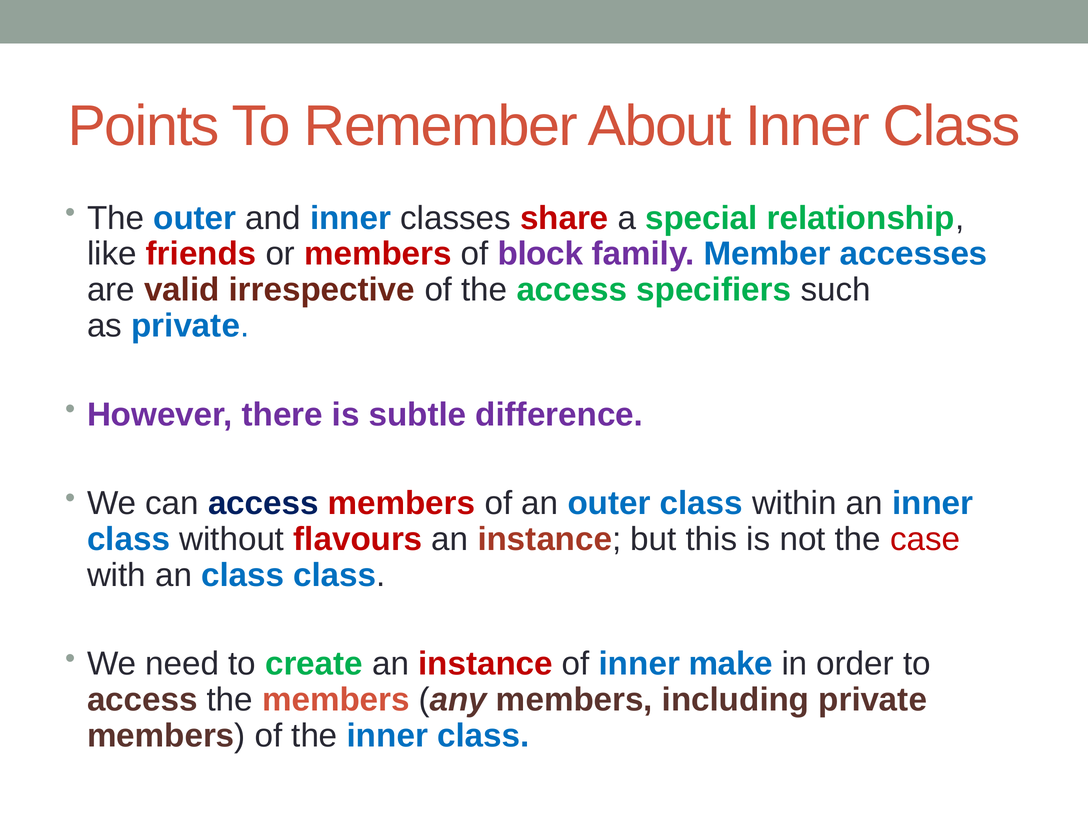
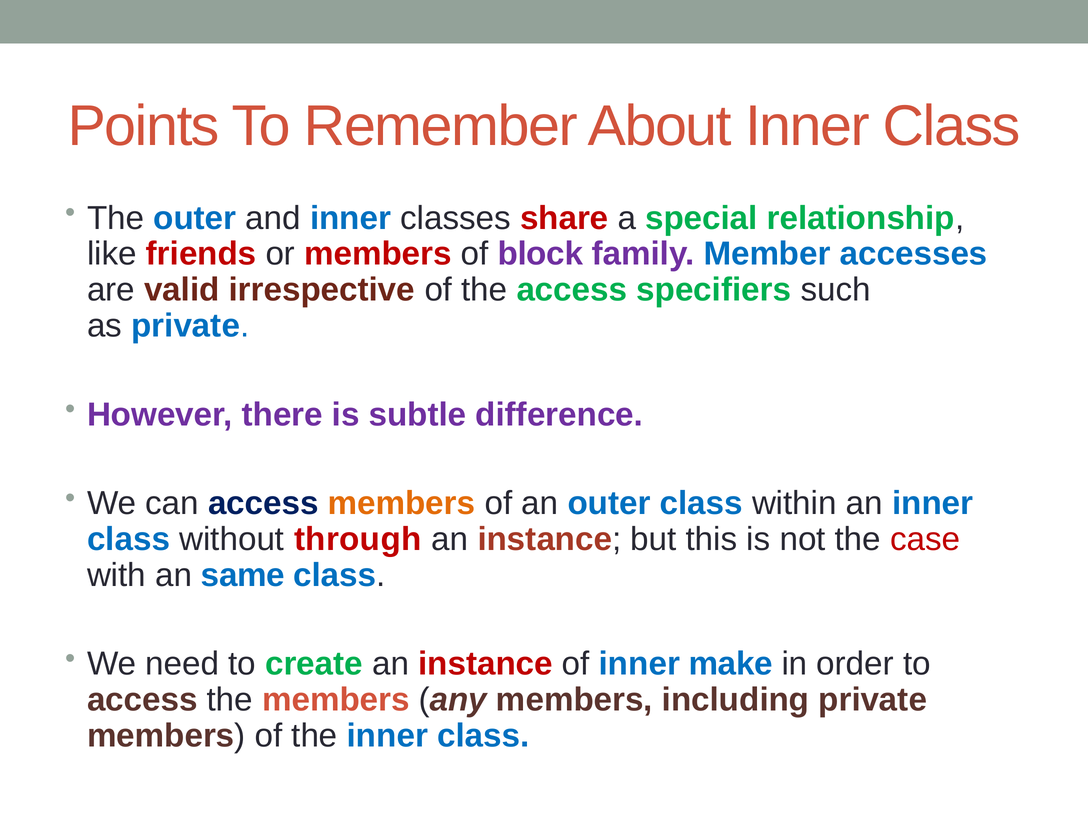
members at (401, 503) colour: red -> orange
flavours: flavours -> through
an class: class -> same
